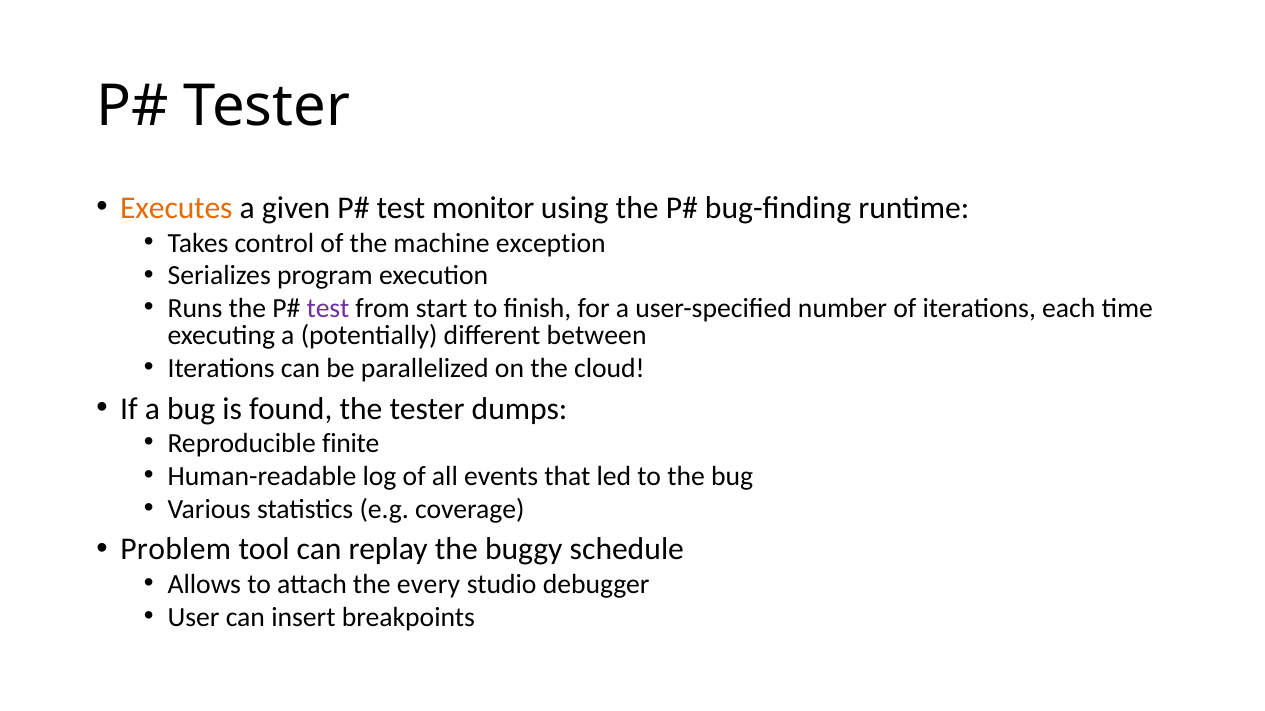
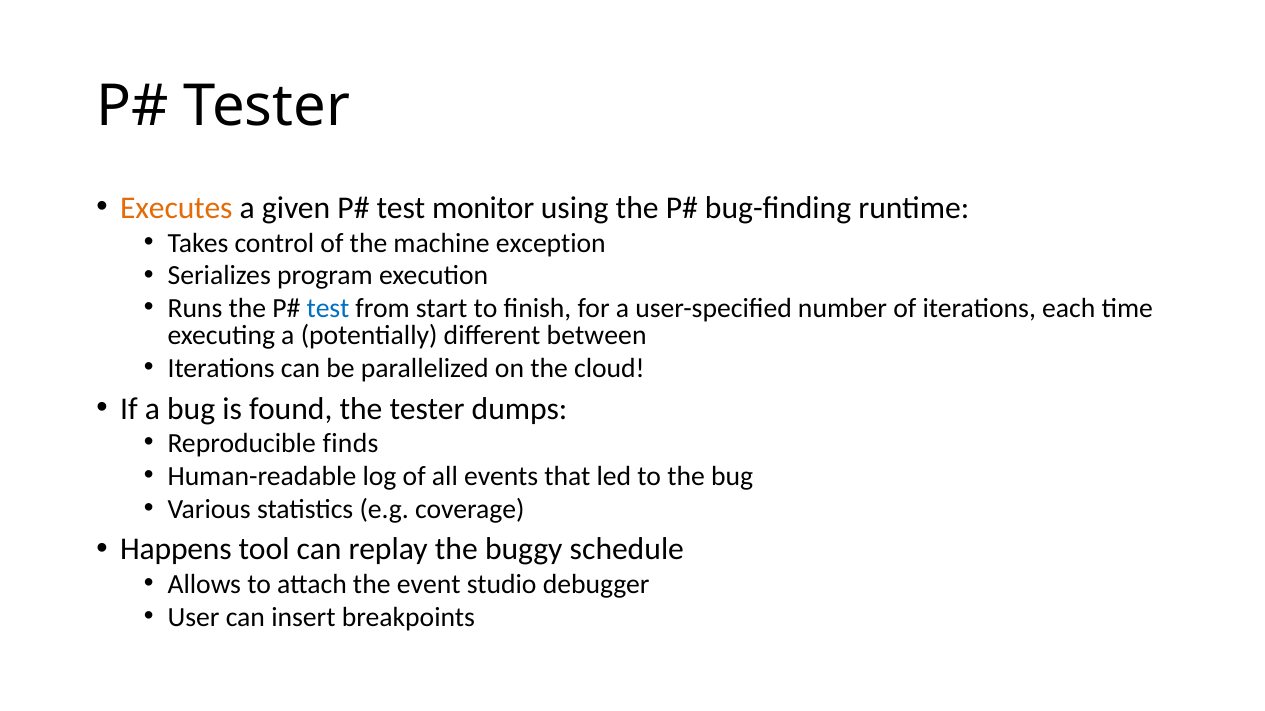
test at (328, 309) colour: purple -> blue
finite: finite -> finds
Problem: Problem -> Happens
every: every -> event
